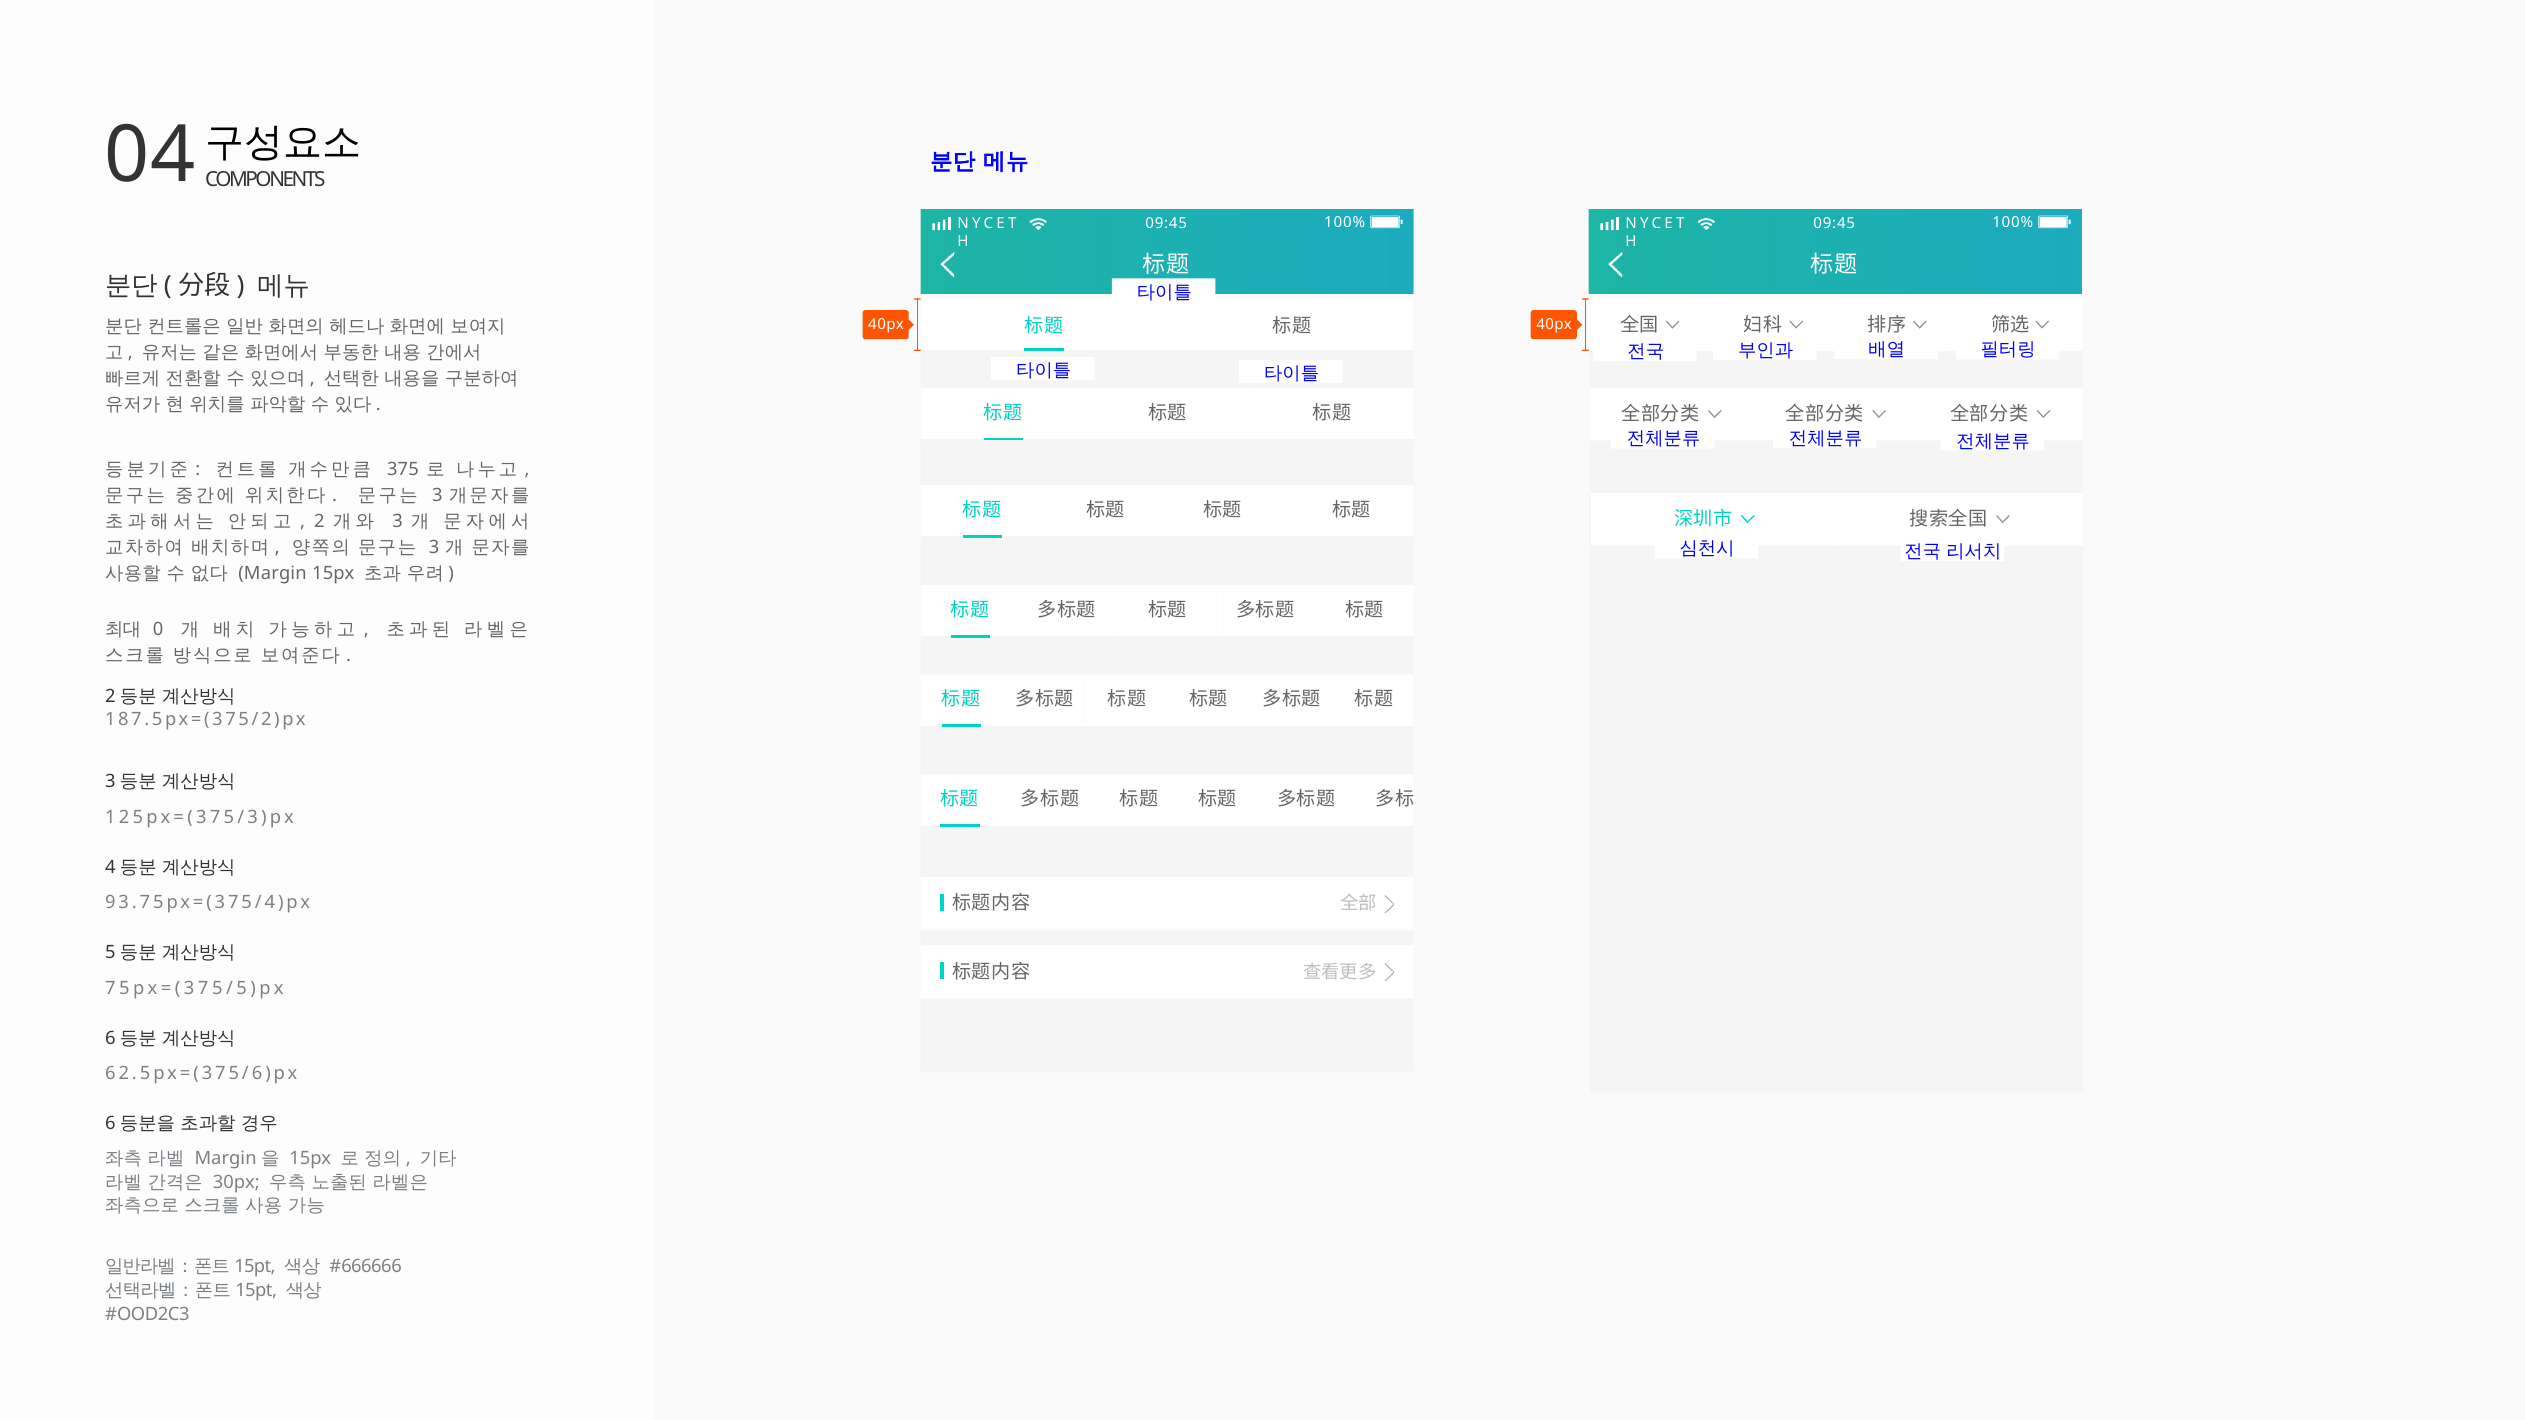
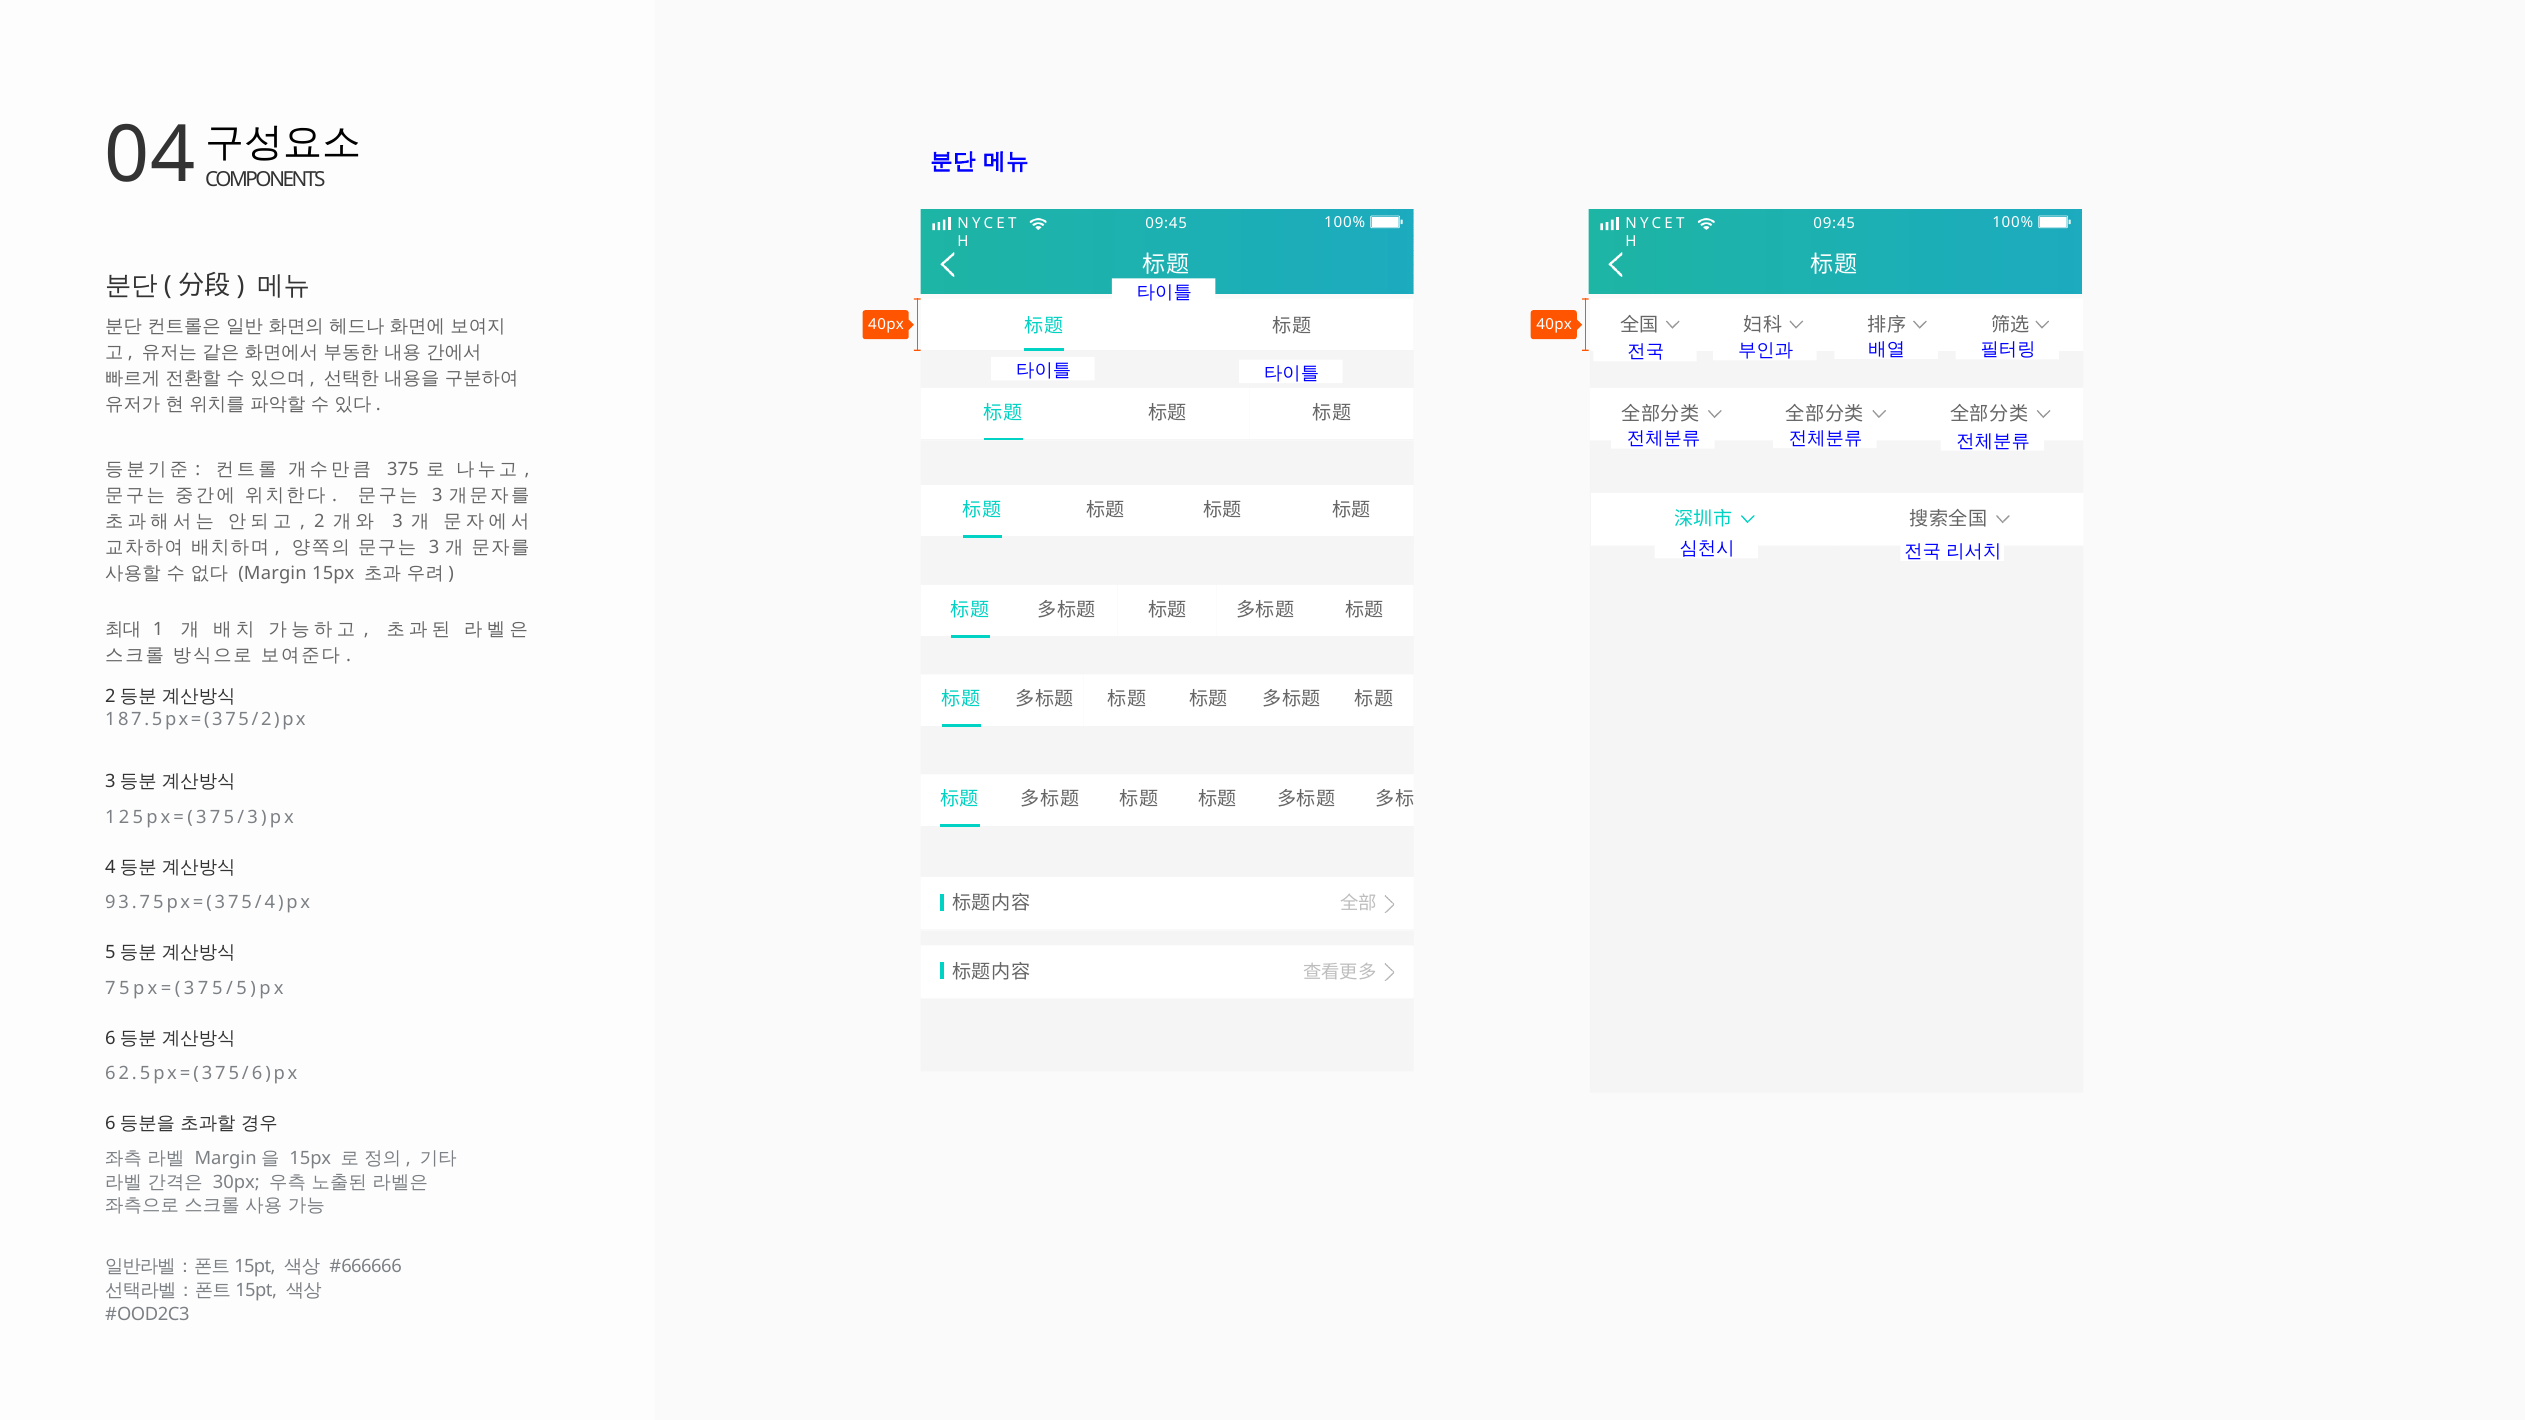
0: 0 -> 1
